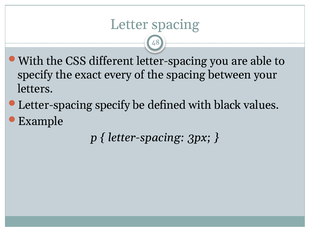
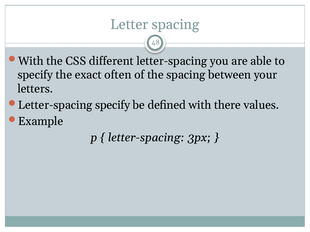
every: every -> often
black: black -> there
